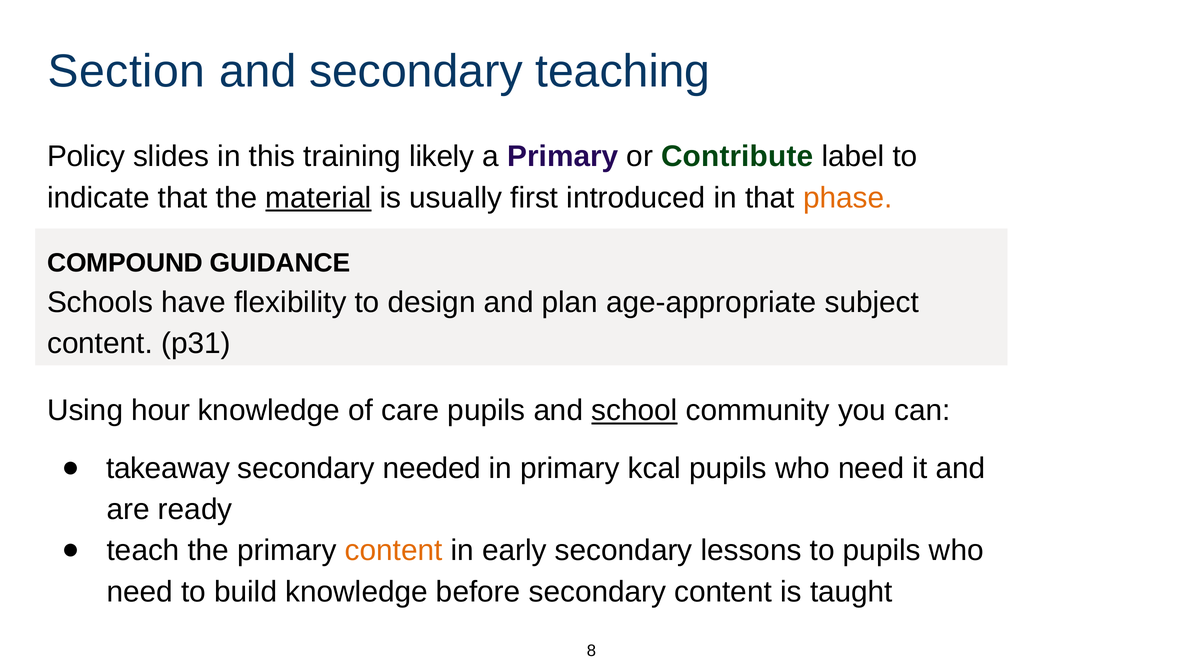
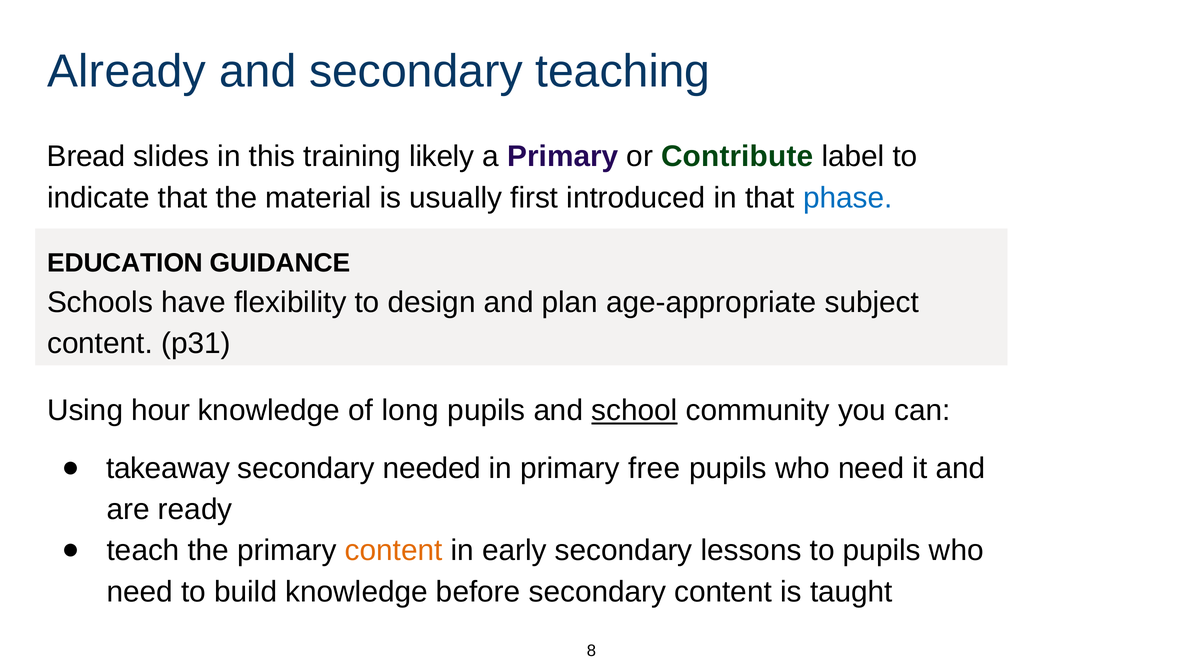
Section: Section -> Already
Policy: Policy -> Bread
material underline: present -> none
phase colour: orange -> blue
COMPOUND: COMPOUND -> EDUCATION
care: care -> long
kcal: kcal -> free
